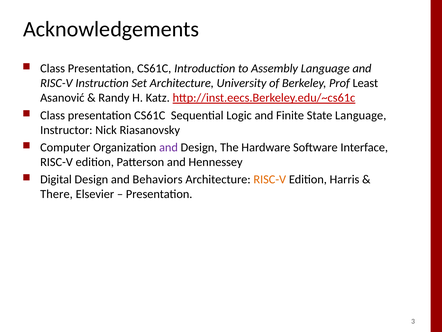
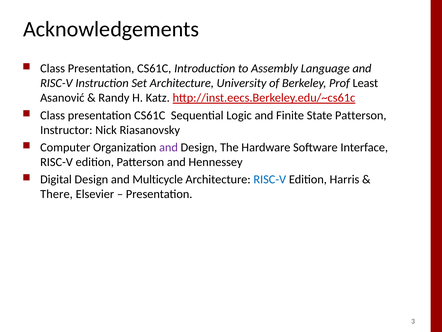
State Language: Language -> Patterson
Behaviors: Behaviors -> Multicycle
RISC-V at (270, 179) colour: orange -> blue
